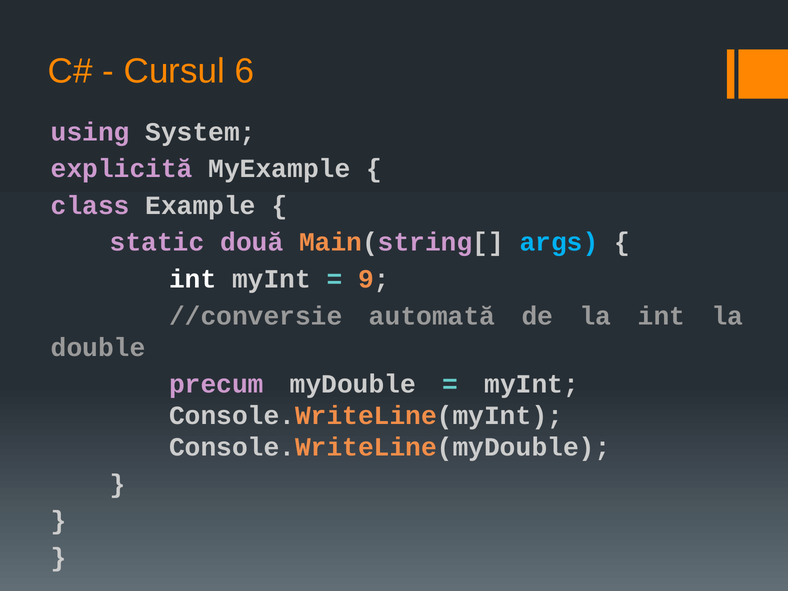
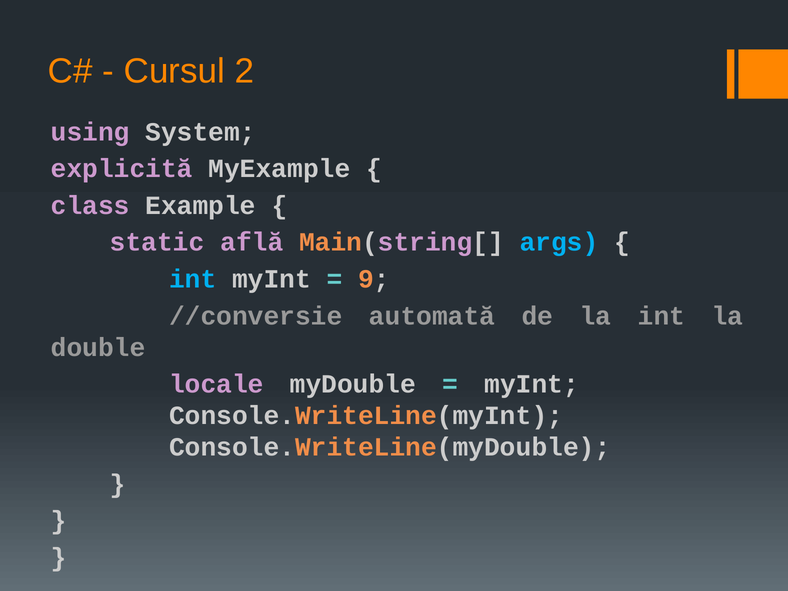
6: 6 -> 2
două: două -> află
int at (193, 279) colour: white -> light blue
precum: precum -> locale
